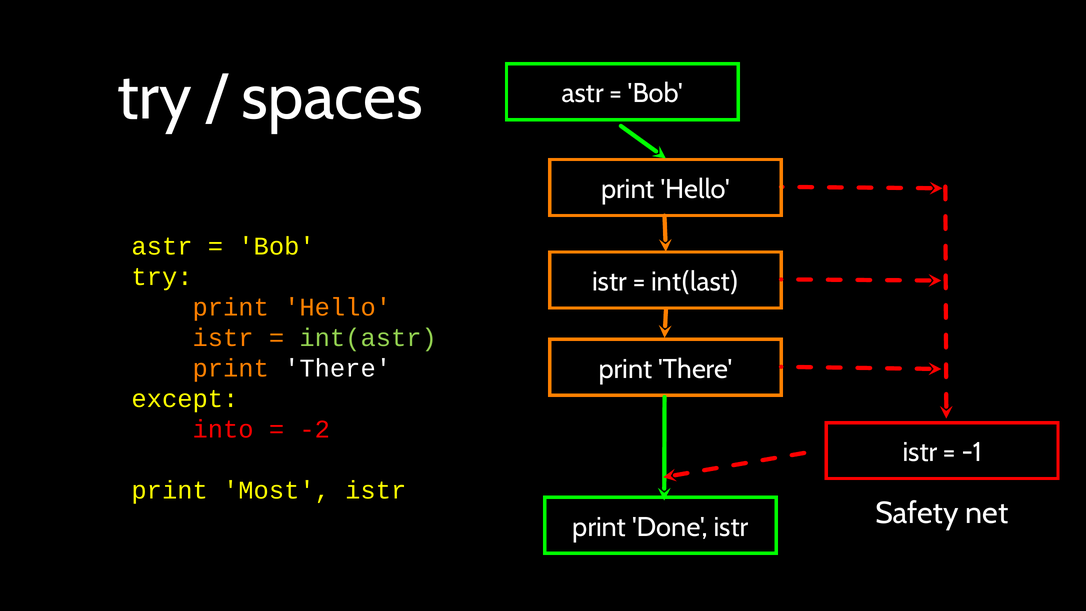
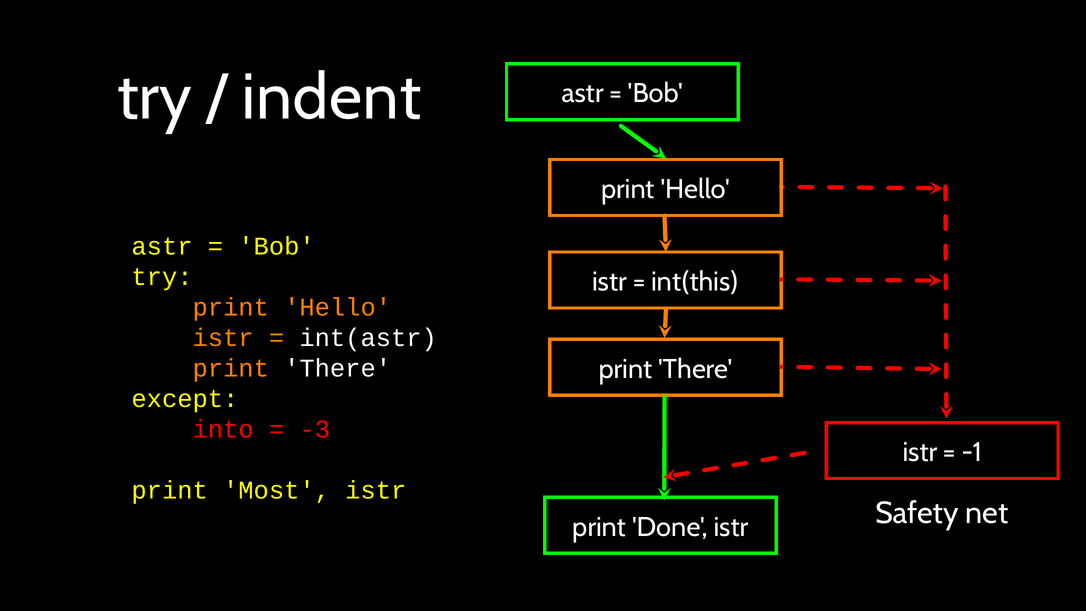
spaces: spaces -> indent
int(last: int(last -> int(this
int(astr colour: light green -> white
-2: -2 -> -3
